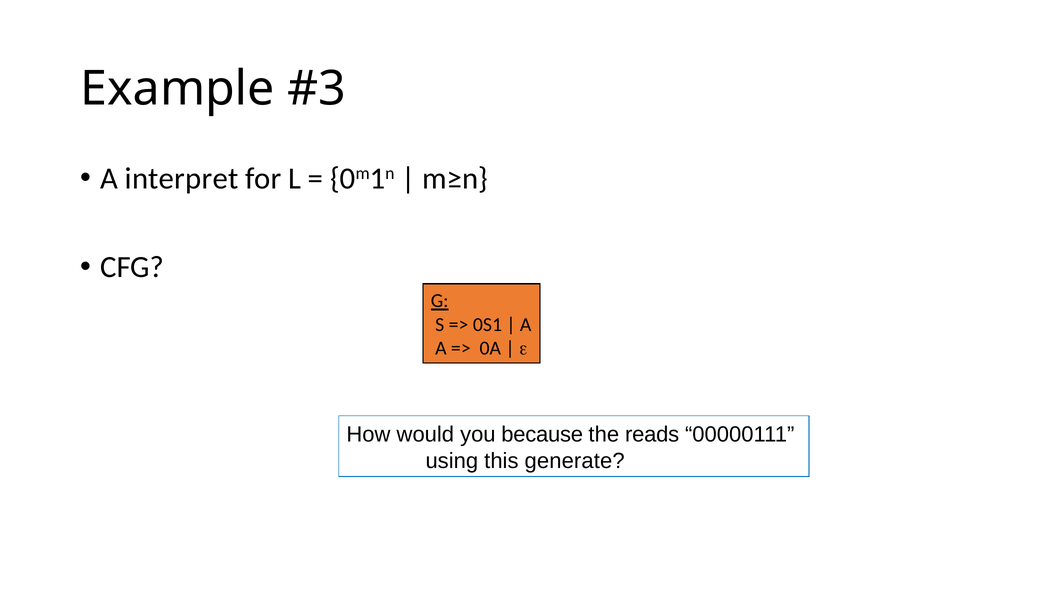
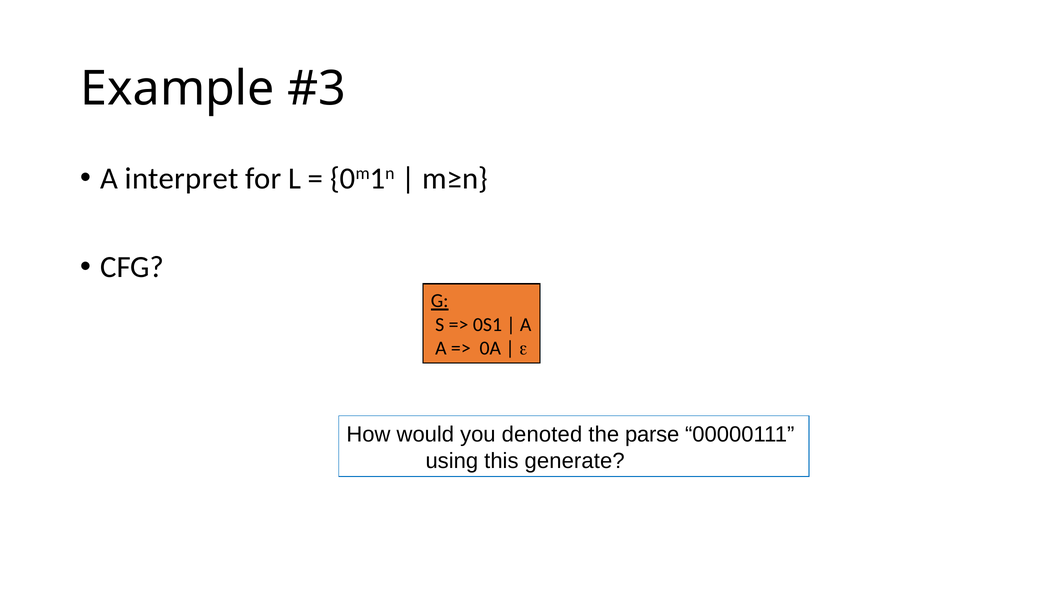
because: because -> denoted
reads: reads -> parse
